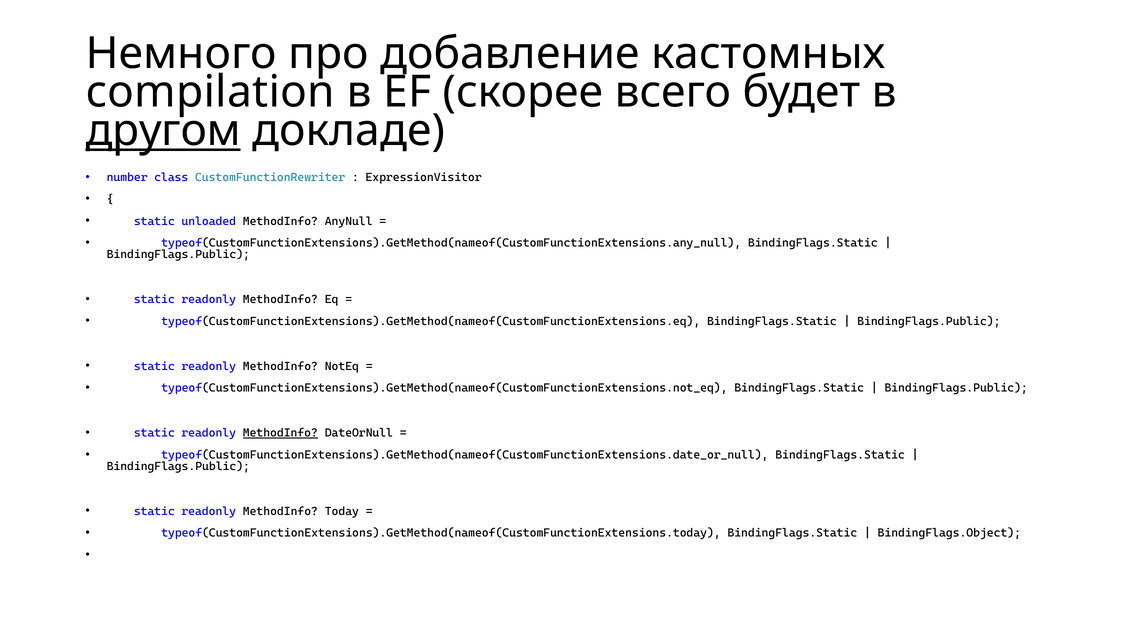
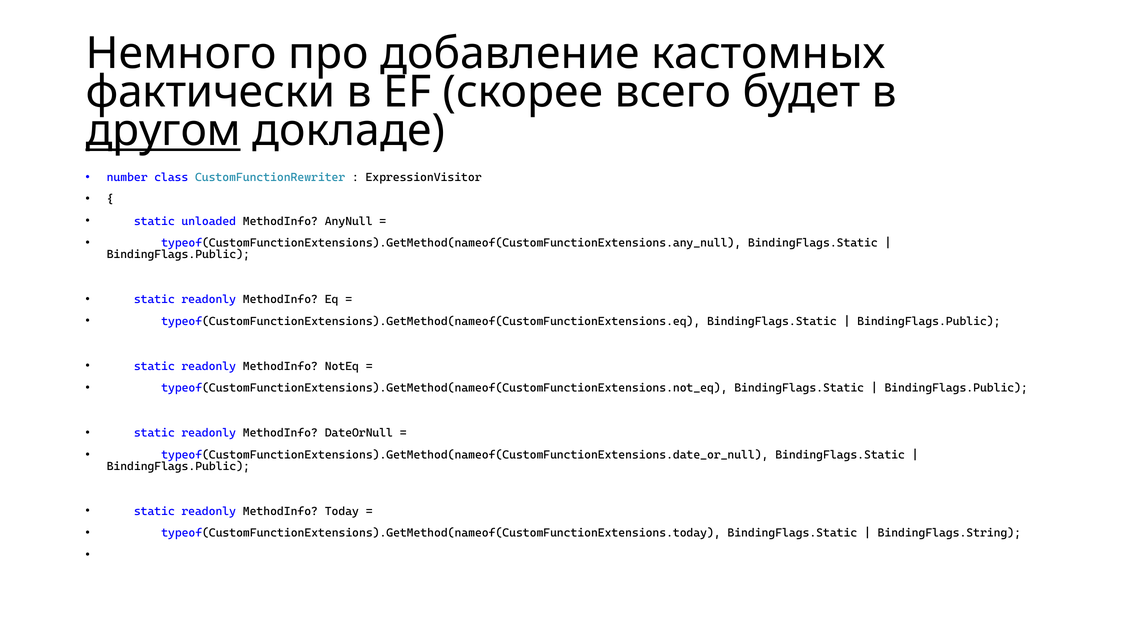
compilation: compilation -> фактически
MethodInfo at (280, 434) underline: present -> none
BindingFlags.Object: BindingFlags.Object -> BindingFlags.String
